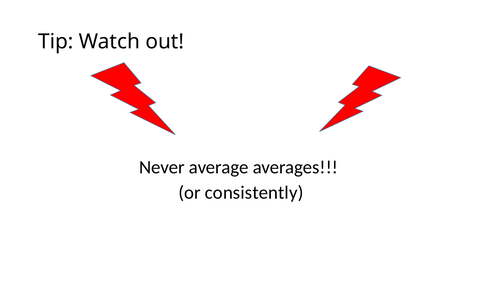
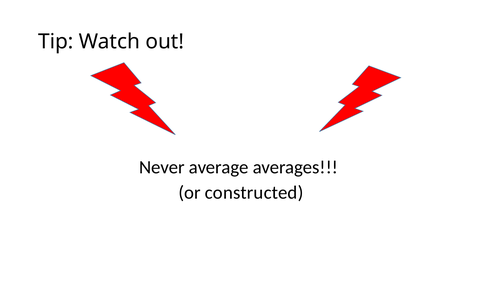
consistently: consistently -> constructed
